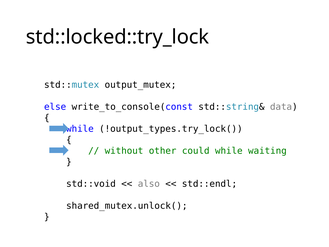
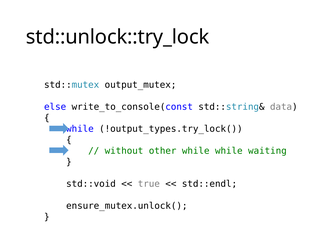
std::locked::try_lock: std::locked::try_lock -> std::unlock::try_lock
other could: could -> while
also: also -> true
shared_mutex.unlock(: shared_mutex.unlock( -> ensure_mutex.unlock(
